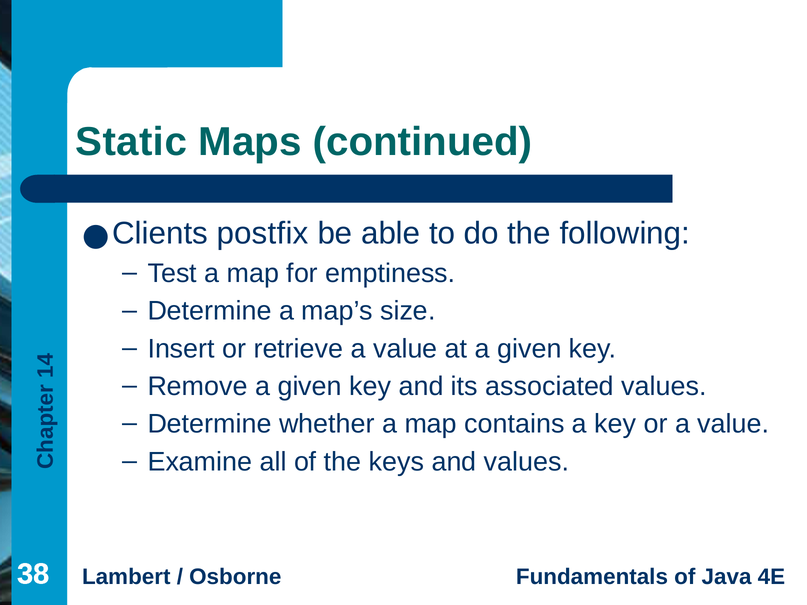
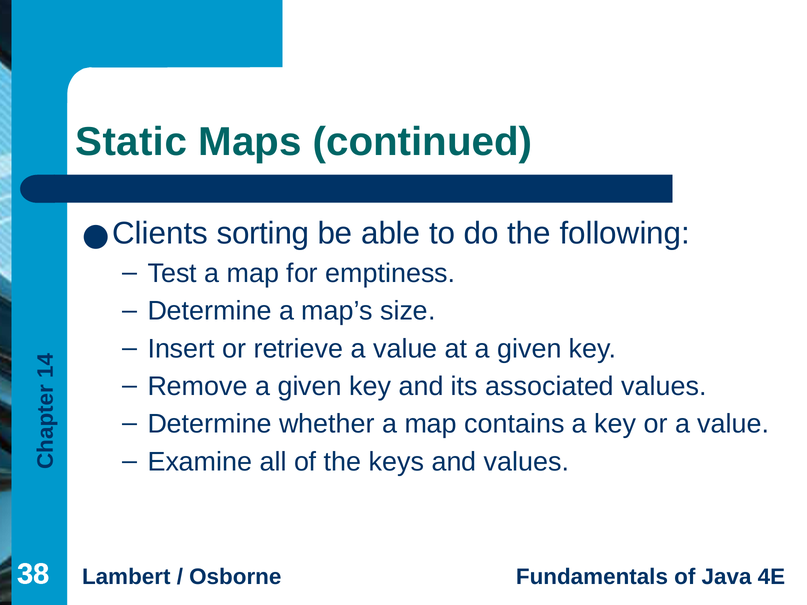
postfix: postfix -> sorting
